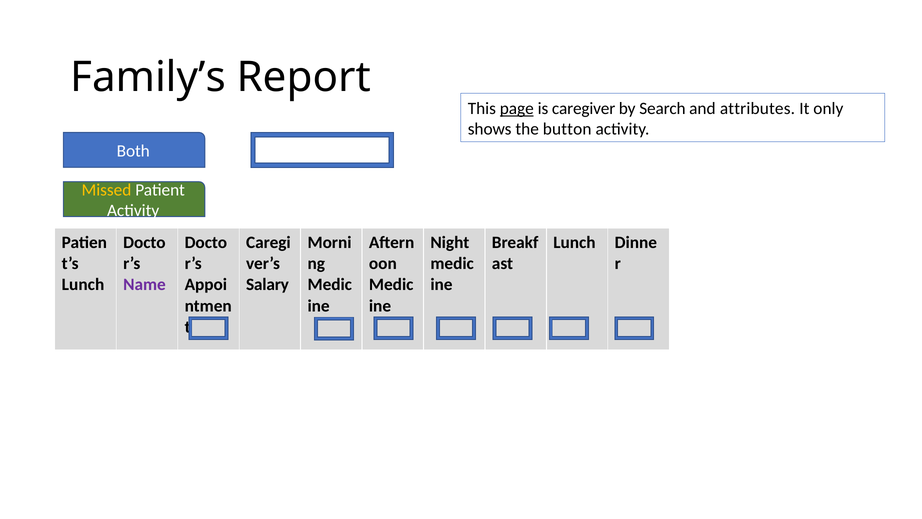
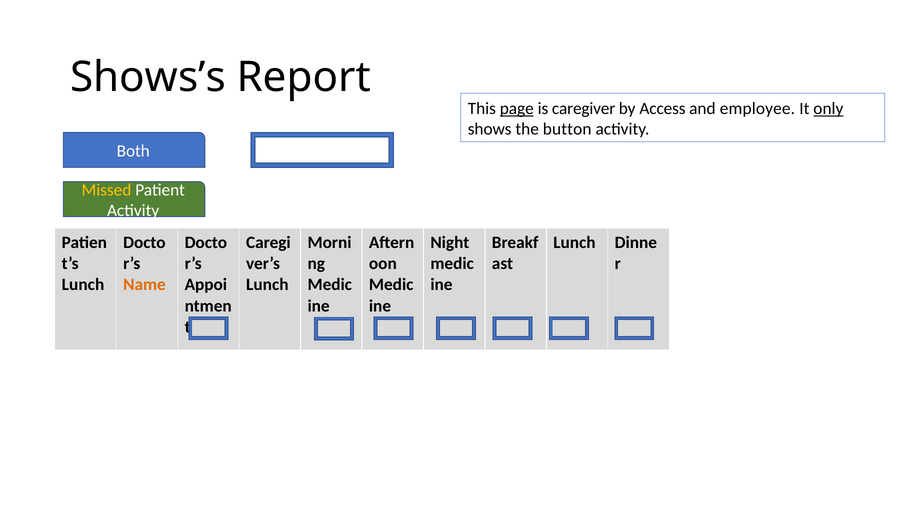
Family’s: Family’s -> Shows’s
Search: Search -> Access
attributes: attributes -> employee
only underline: none -> present
Name colour: purple -> orange
Salary at (267, 285): Salary -> Lunch
